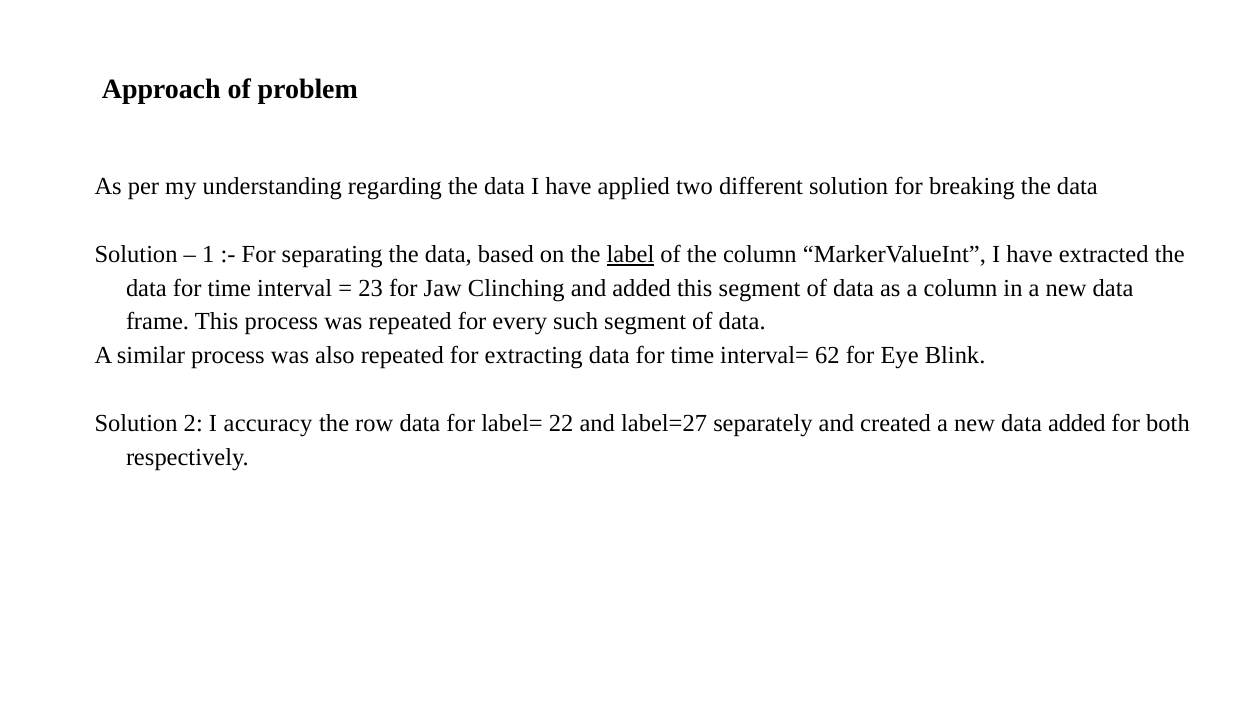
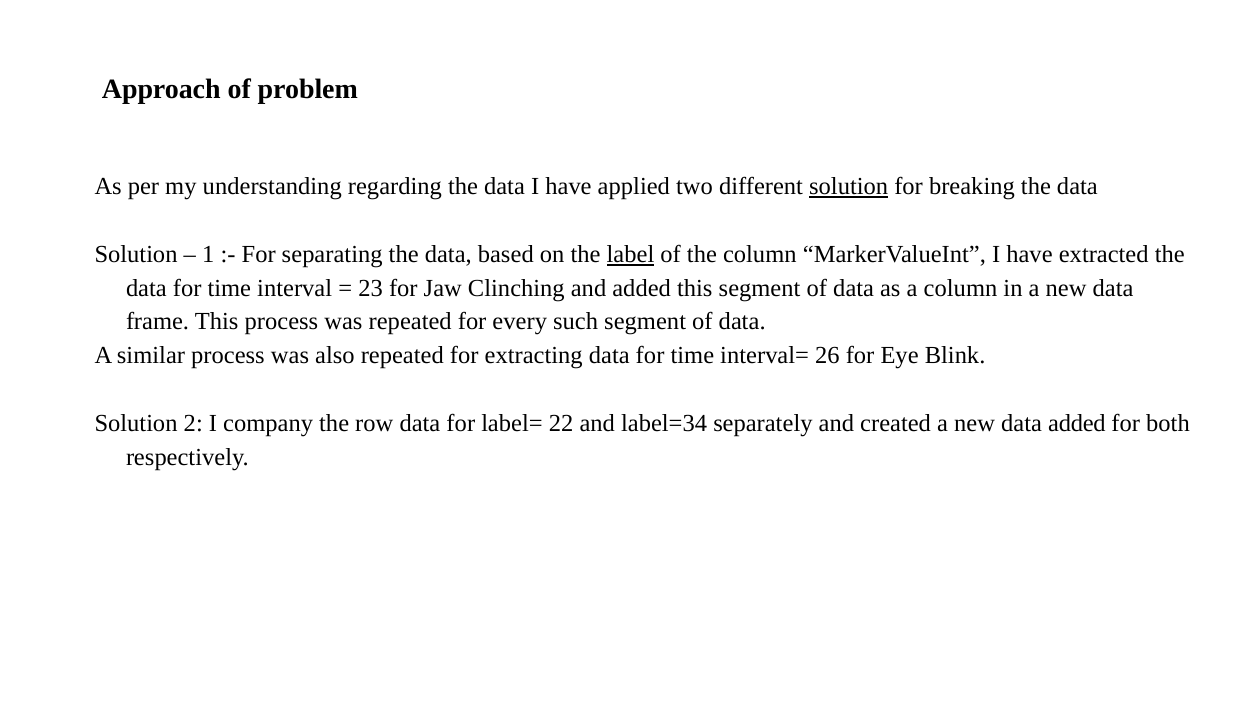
solution at (849, 187) underline: none -> present
62: 62 -> 26
accuracy: accuracy -> company
label=27: label=27 -> label=34
